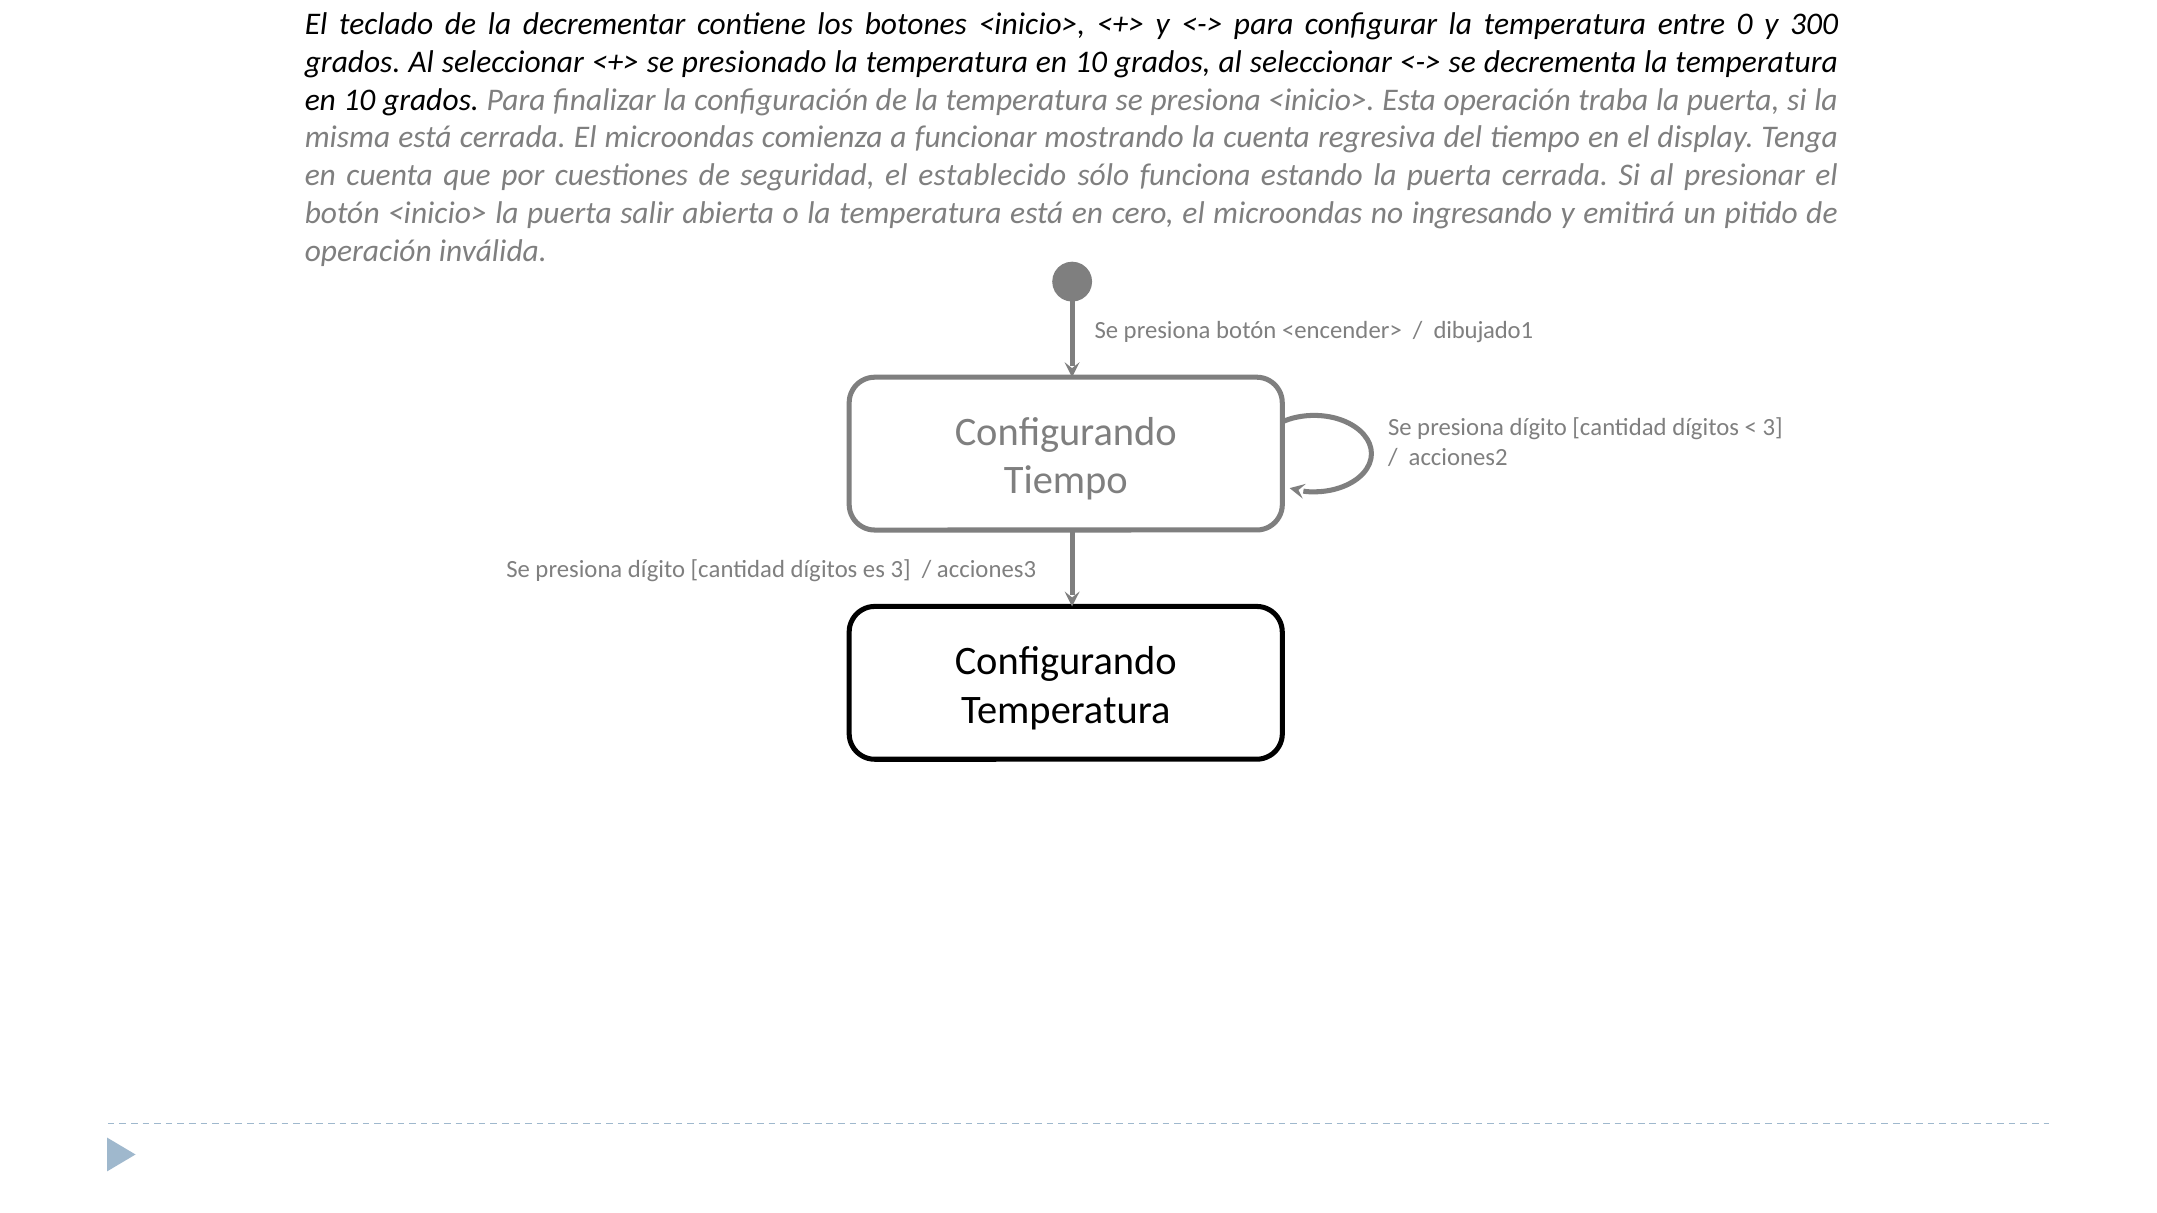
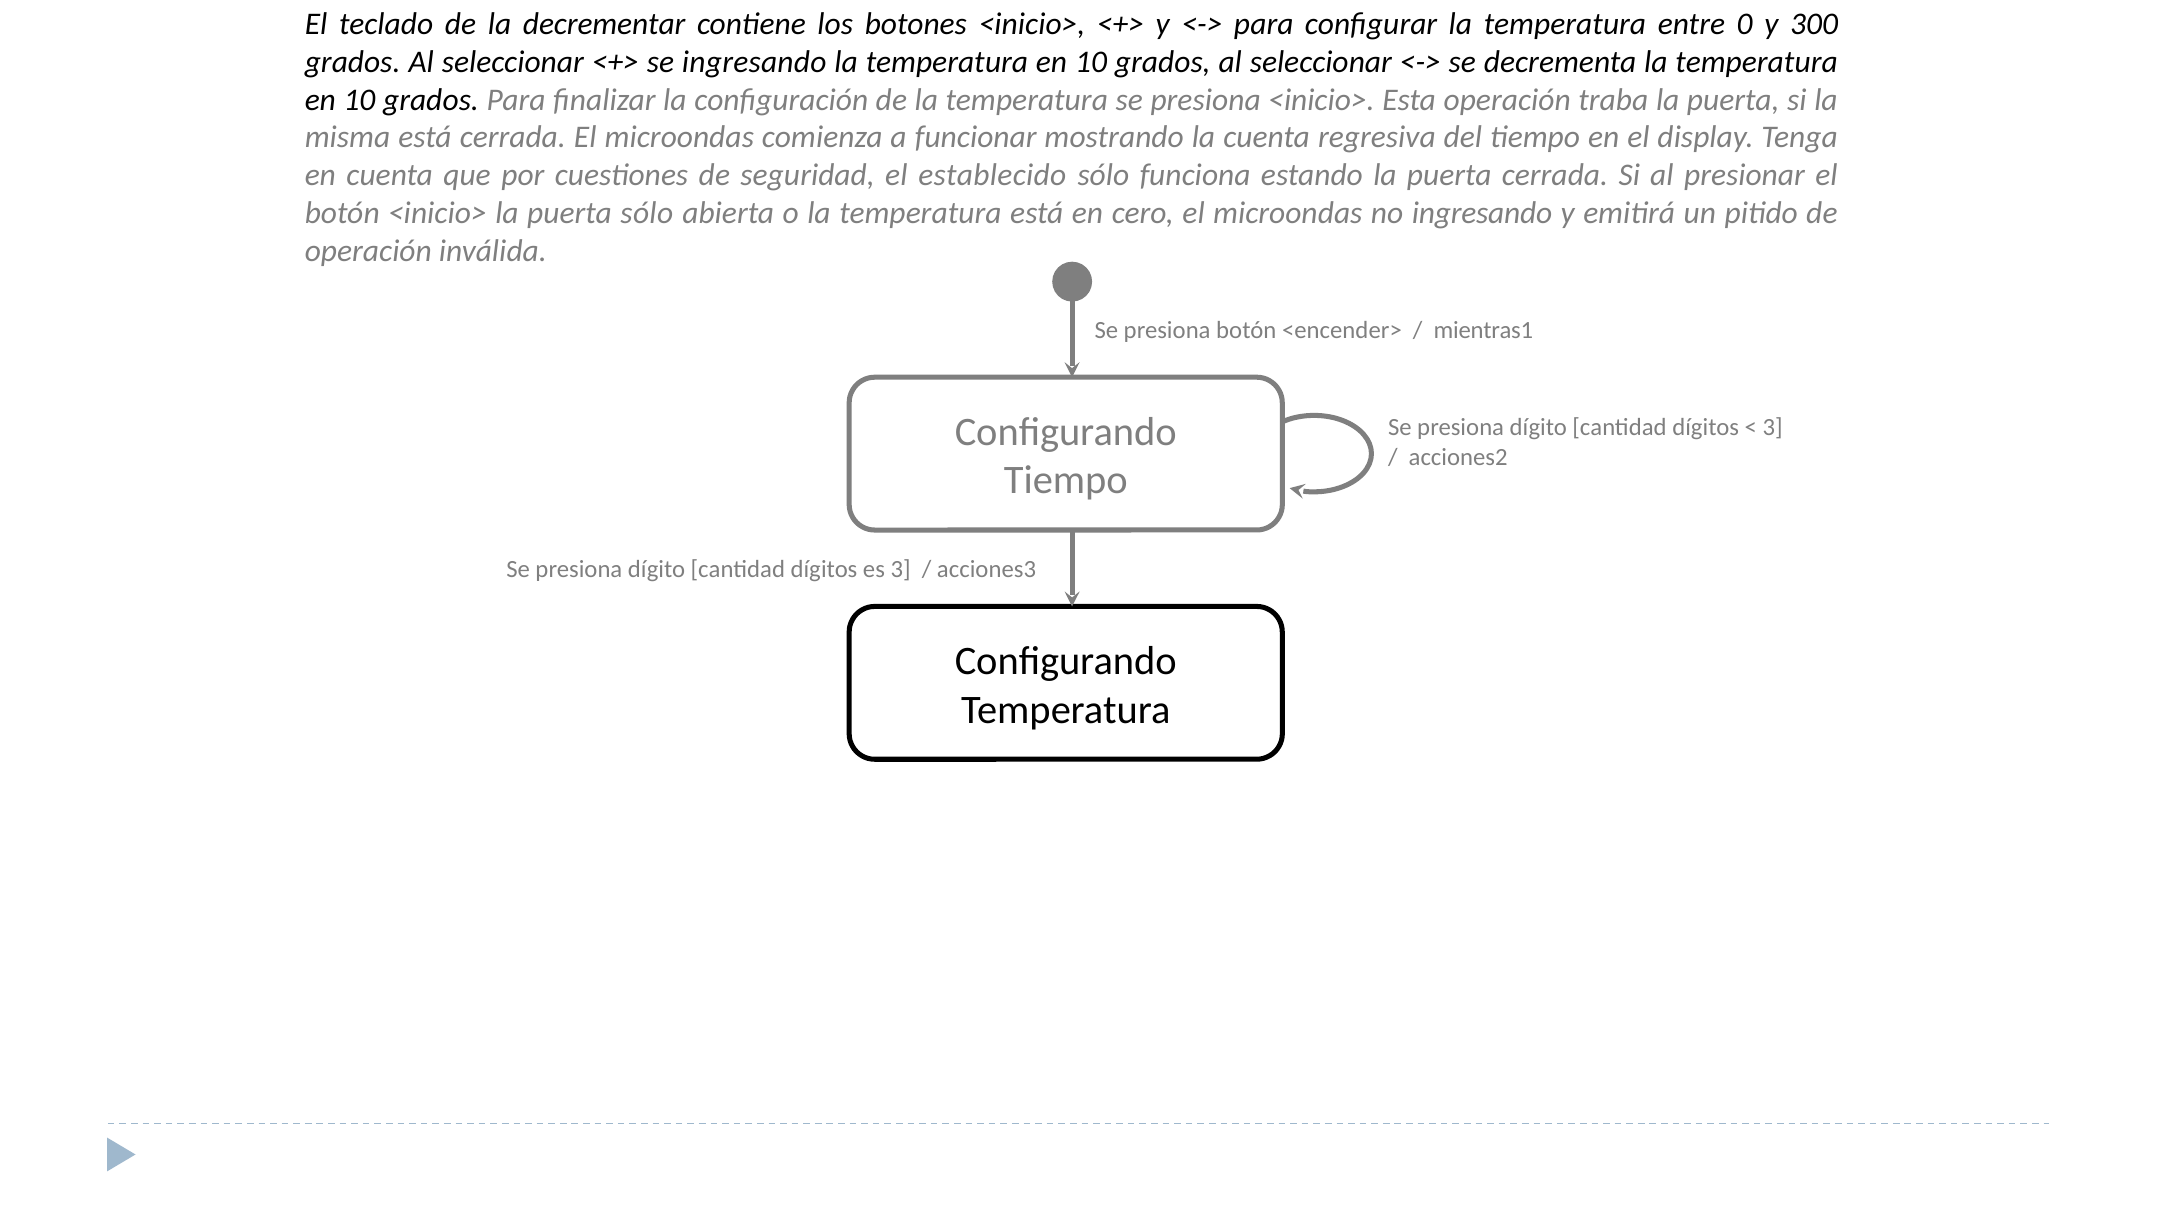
se presionado: presionado -> ingresando
puerta salir: salir -> sólo
dibujado1: dibujado1 -> mientras1
